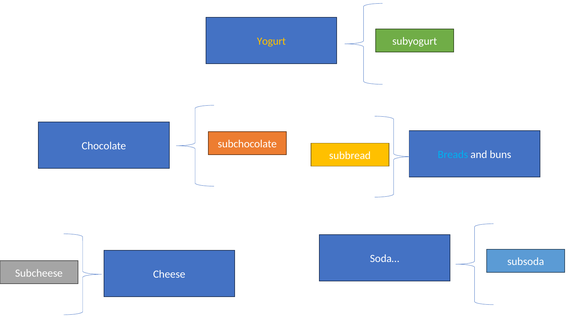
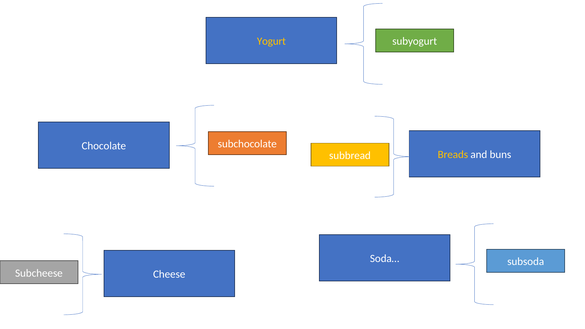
Breads colour: light blue -> yellow
